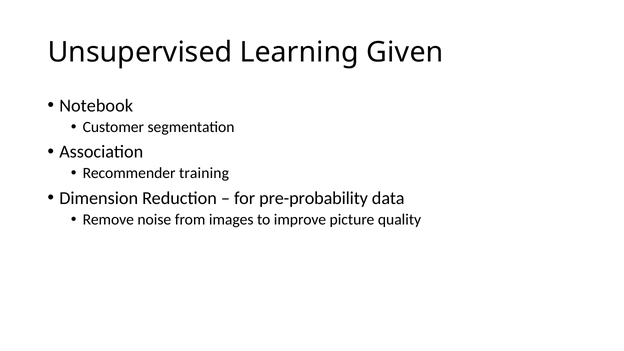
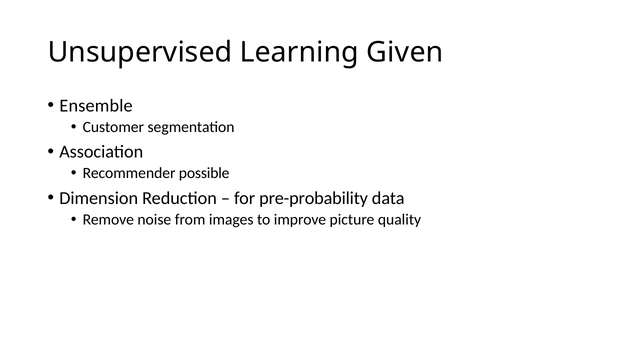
Notebook: Notebook -> Ensemble
training: training -> possible
